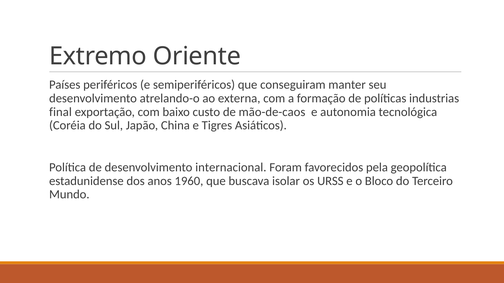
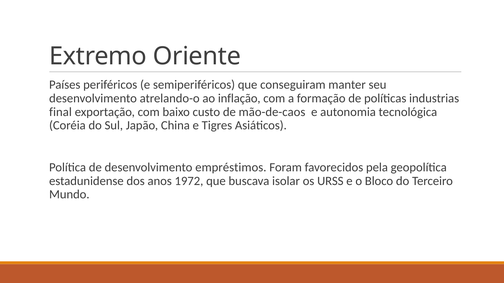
externa: externa -> inflação
internacional: internacional -> empréstimos
1960: 1960 -> 1972
